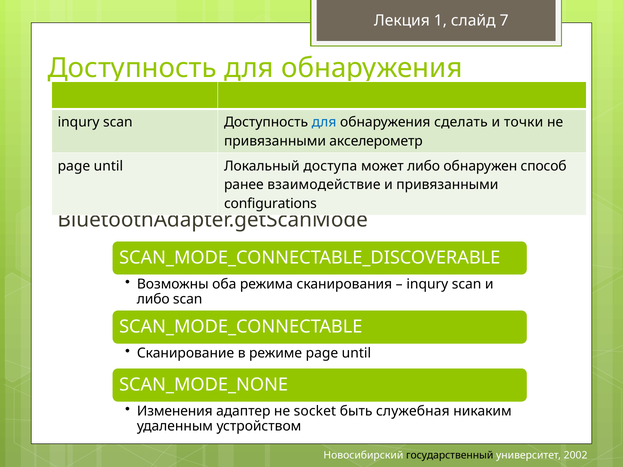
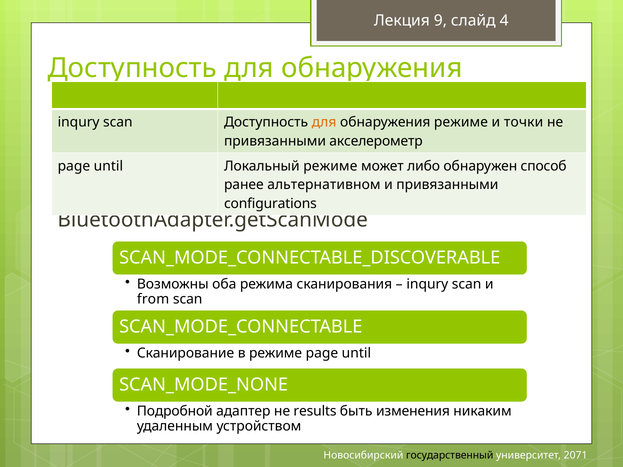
1: 1 -> 9
7: 7 -> 4
для at (324, 122) colour: blue -> orange
обнаружения сделать: сделать -> режиме
Локальный доступа: доступа -> режиме
взаимодействие: взаимодействие -> альтернативном
либо at (153, 299): либо -> from
Изменения: Изменения -> Подробной
socket: socket -> results
служебная: служебная -> изменения
2002: 2002 -> 2071
